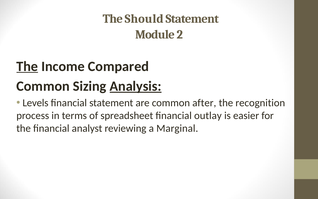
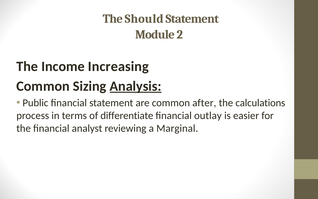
The at (27, 66) underline: present -> none
Compared: Compared -> Increasing
Levels: Levels -> Public
recognition: recognition -> calculations
spreadsheet: spreadsheet -> differentiate
